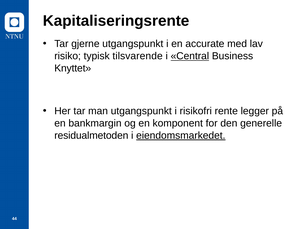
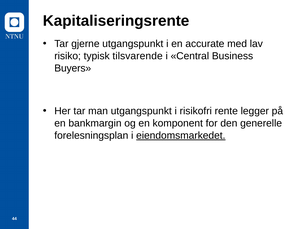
Central underline: present -> none
Knyttet: Knyttet -> Buyers
residualmetoden: residualmetoden -> forelesningsplan
